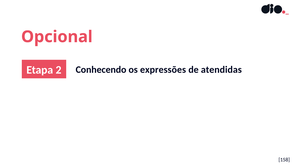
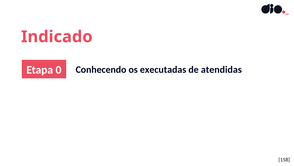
Opcional: Opcional -> Indicado
2: 2 -> 0
expressões: expressões -> executadas
